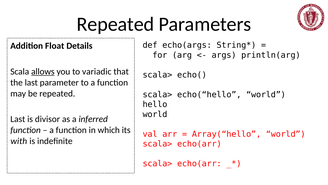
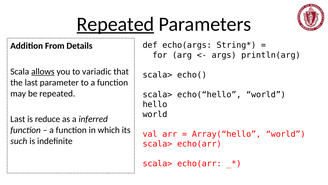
Repeated at (115, 24) underline: none -> present
Float: Float -> From
divisor: divisor -> reduce
with: with -> such
